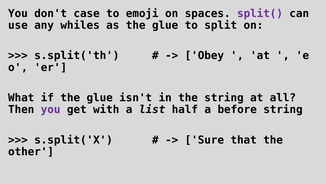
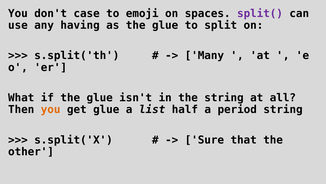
whiles: whiles -> having
Obey: Obey -> Many
you at (51, 109) colour: purple -> orange
get with: with -> glue
before: before -> period
